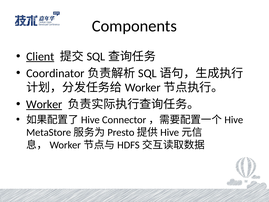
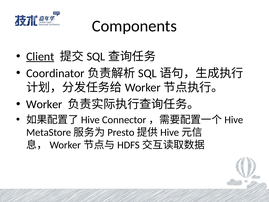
Worker underline: present -> none
